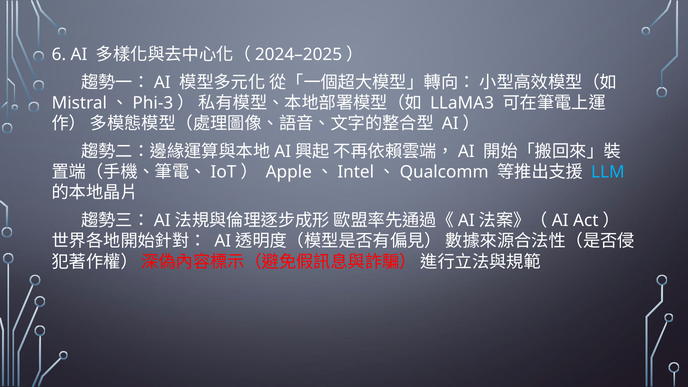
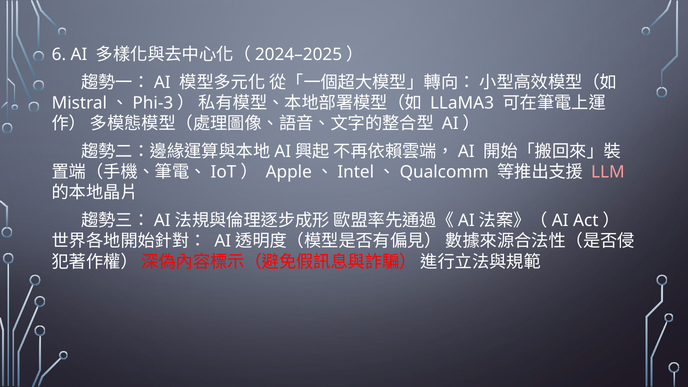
LLM colour: light blue -> pink
